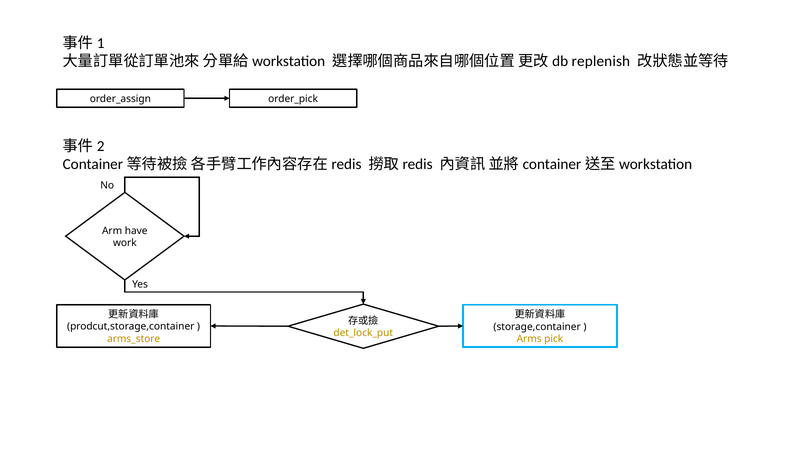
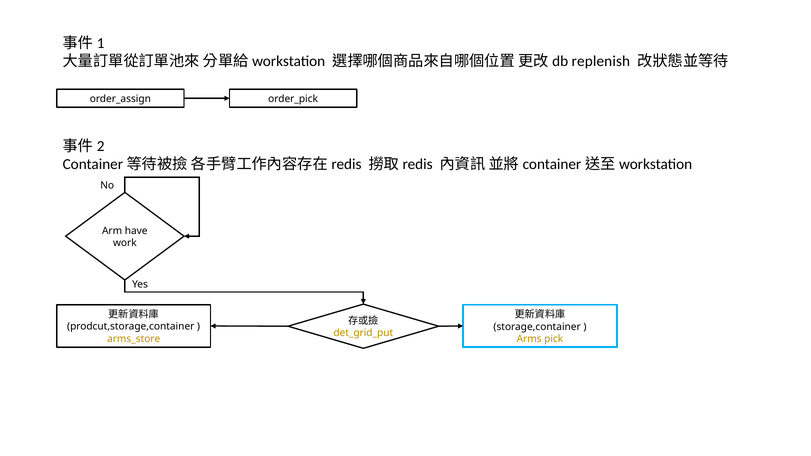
det_lock_put: det_lock_put -> det_grid_put
